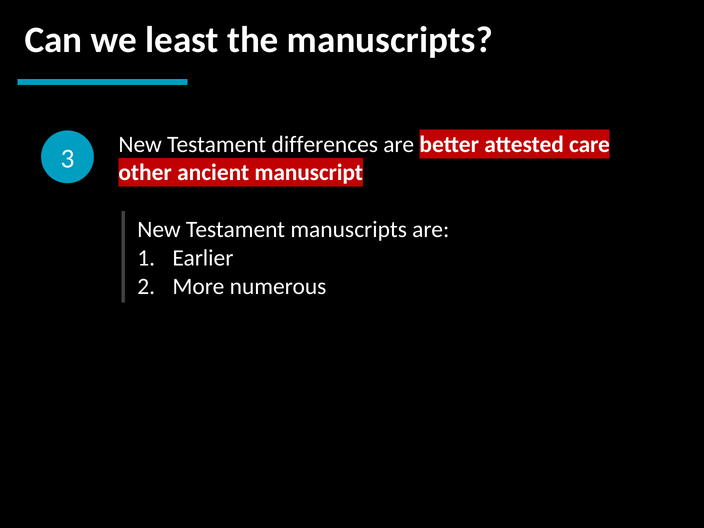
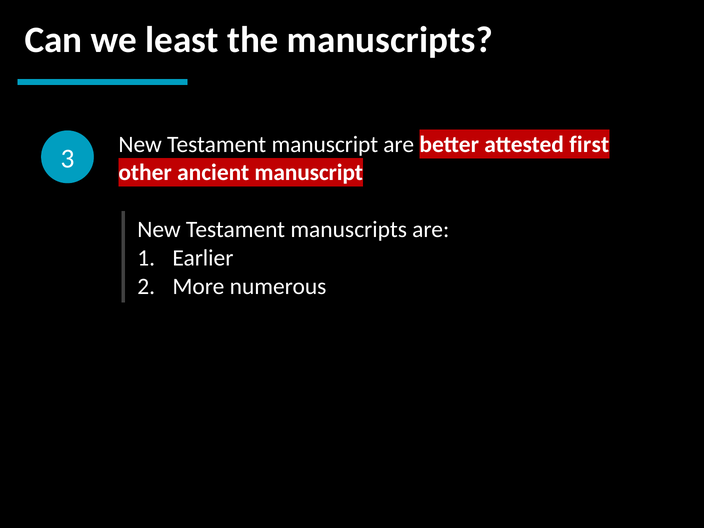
Testament differences: differences -> manuscript
care: care -> first
